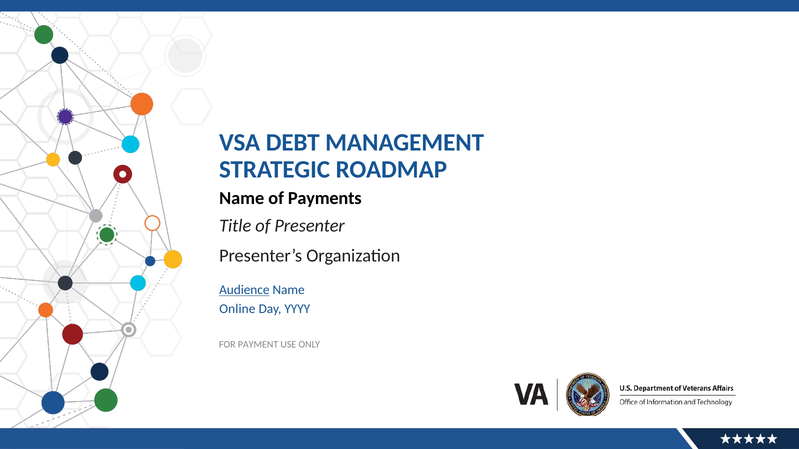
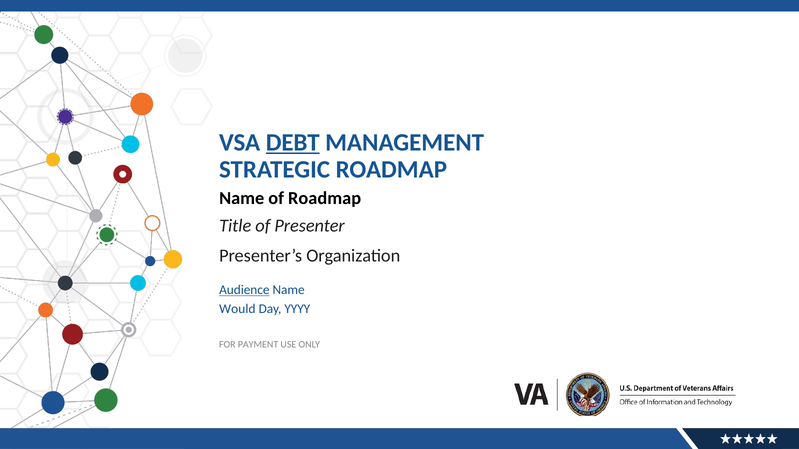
DEBT underline: none -> present
of Payments: Payments -> Roadmap
Online: Online -> Would
